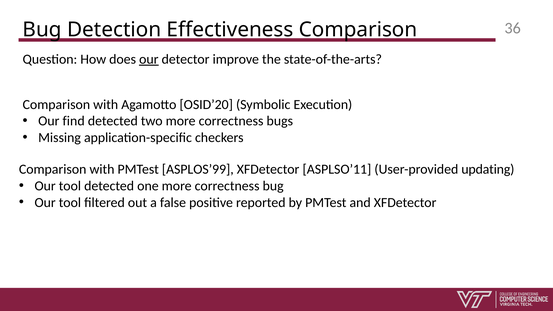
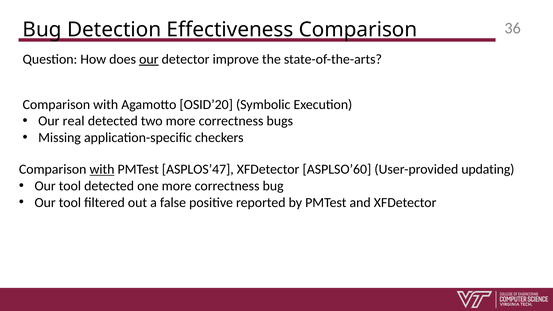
find: find -> real
with at (102, 169) underline: none -> present
ASPLOS’99: ASPLOS’99 -> ASPLOS’47
ASPLSO’11: ASPLSO’11 -> ASPLSO’60
